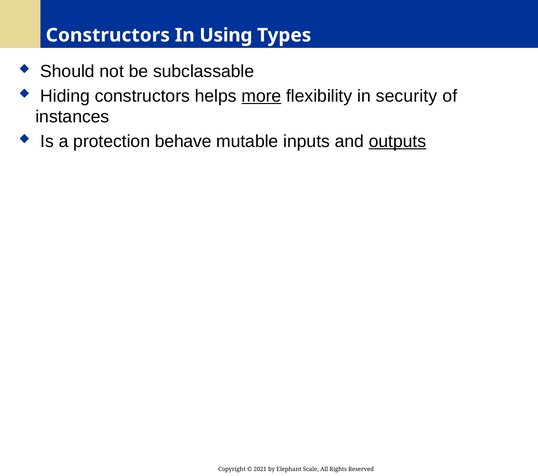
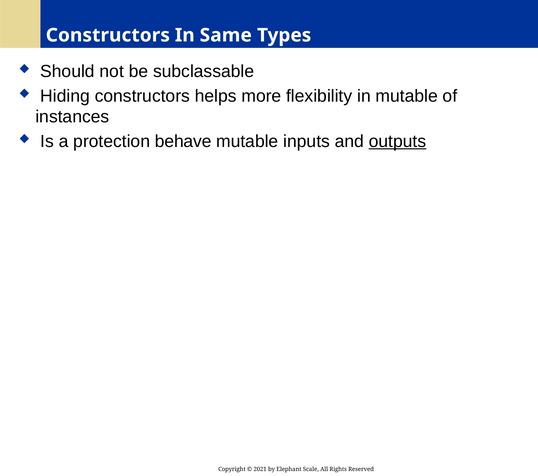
Using: Using -> Same
more underline: present -> none
in security: security -> mutable
